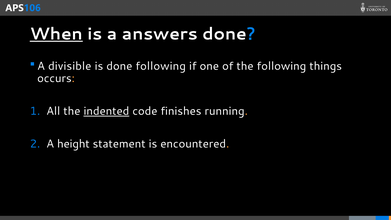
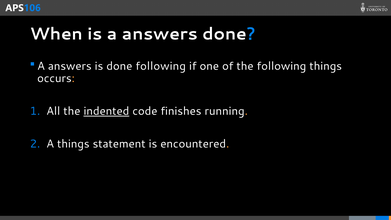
When underline: present -> none
divisible at (70, 66): divisible -> answers
A height: height -> things
